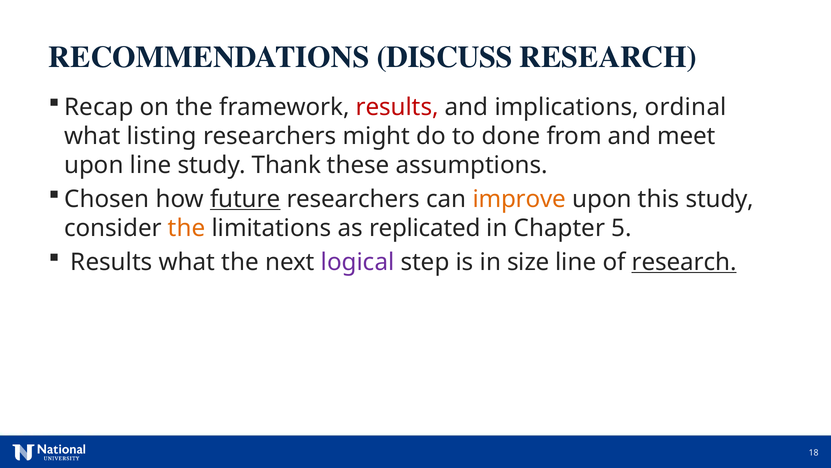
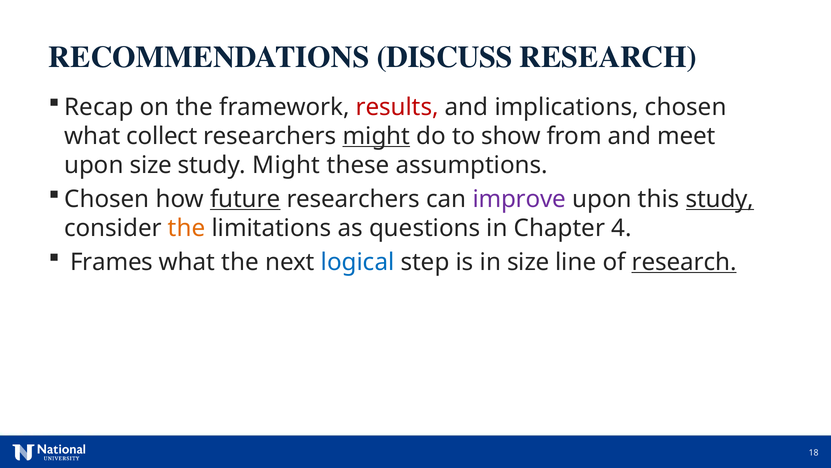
implications ordinal: ordinal -> chosen
listing: listing -> collect
might at (376, 136) underline: none -> present
done: done -> show
upon line: line -> size
study Thank: Thank -> Might
improve colour: orange -> purple
study at (720, 199) underline: none -> present
replicated: replicated -> questions
5: 5 -> 4
Results at (111, 262): Results -> Frames
logical colour: purple -> blue
